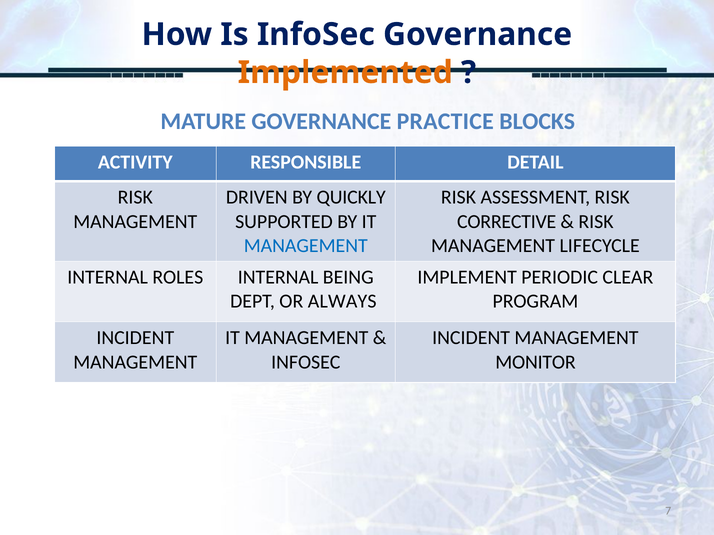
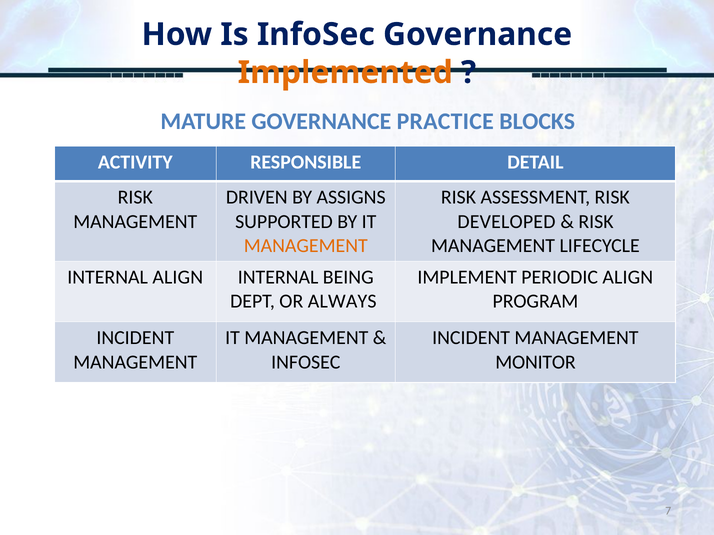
QUICKLY: QUICKLY -> ASSIGNS
CORRECTIVE: CORRECTIVE -> DEVELOPED
MANAGEMENT at (306, 246) colour: blue -> orange
INTERNAL ROLES: ROLES -> ALIGN
PERIODIC CLEAR: CLEAR -> ALIGN
